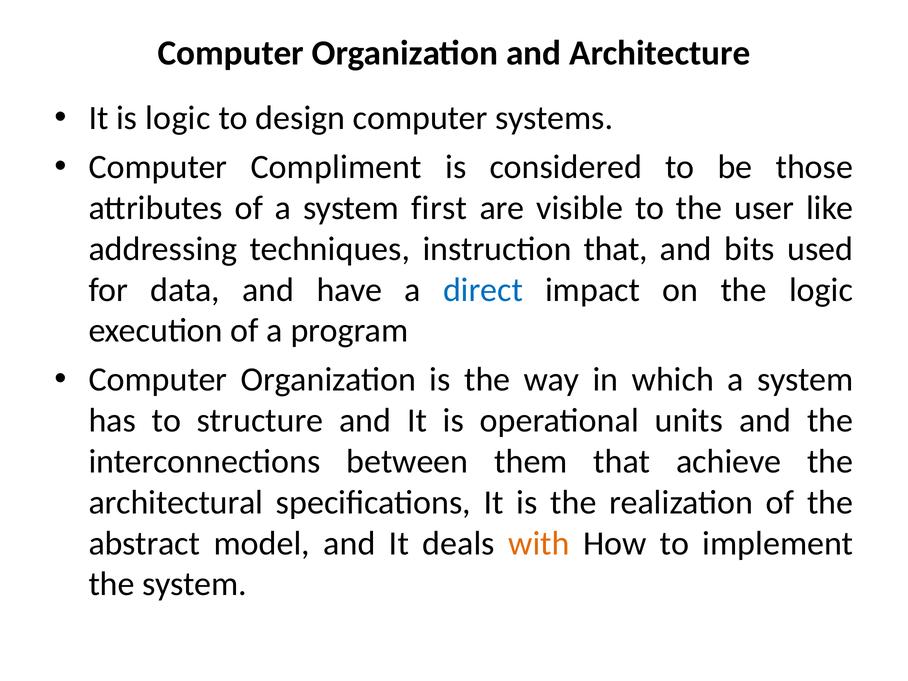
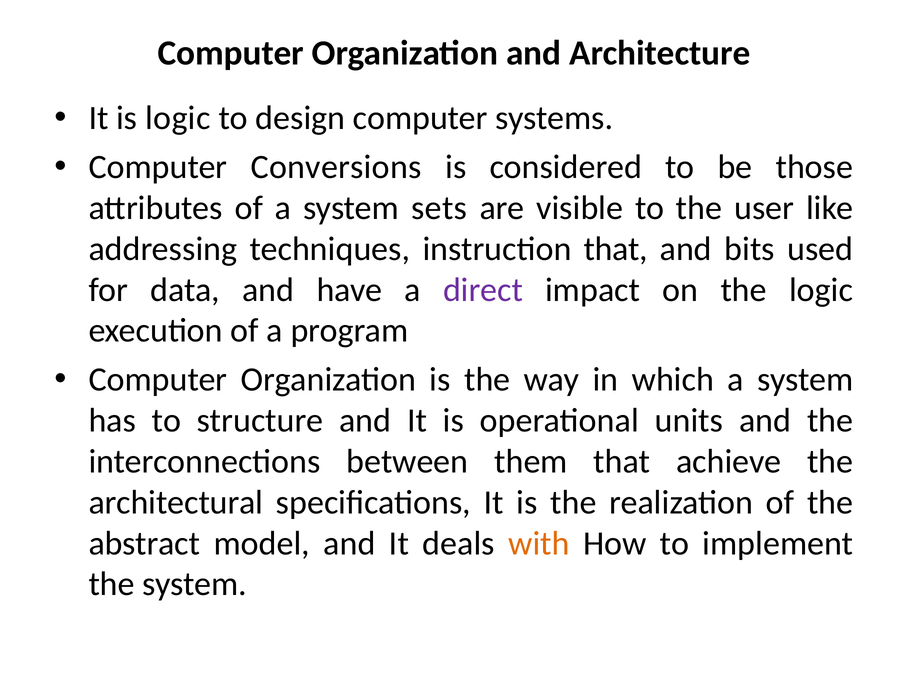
Compliment: Compliment -> Conversions
first: first -> sets
direct colour: blue -> purple
